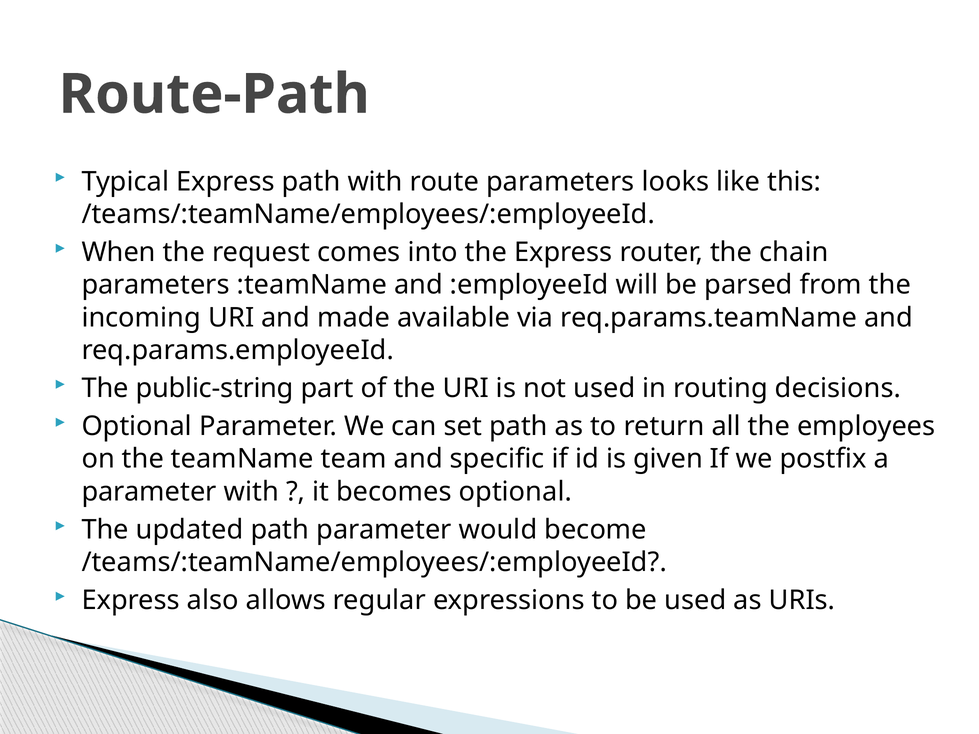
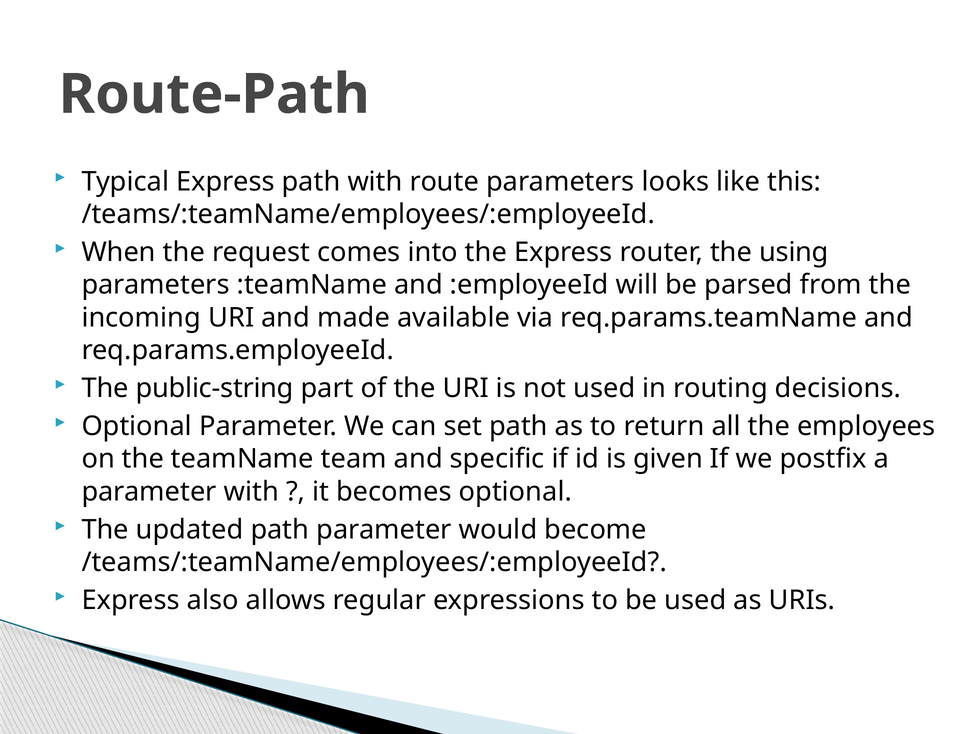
chain: chain -> using
